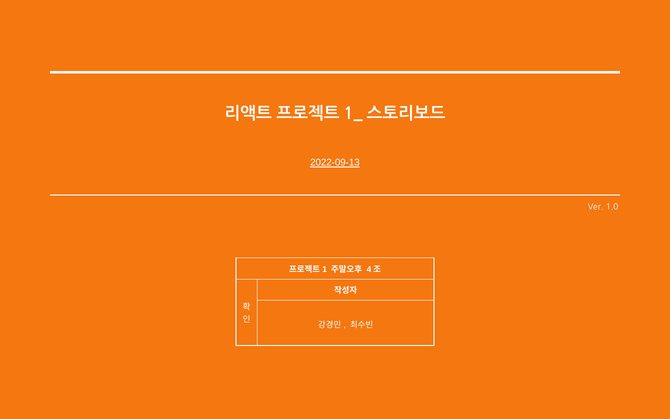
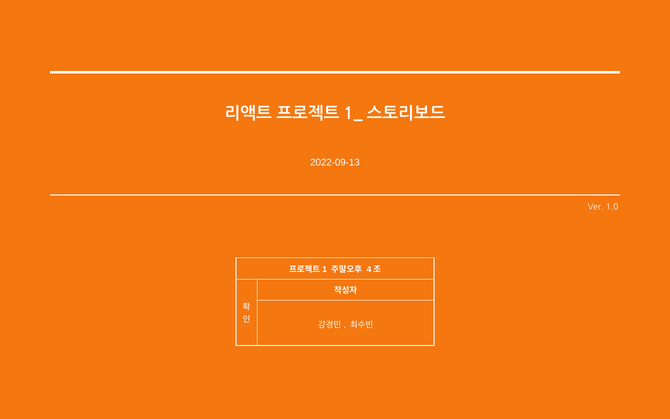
2022-09-13 underline: present -> none
